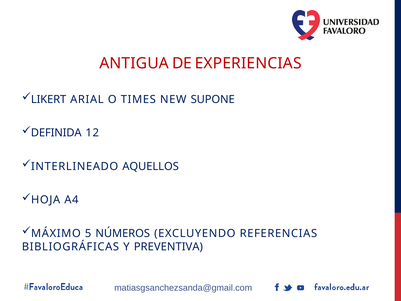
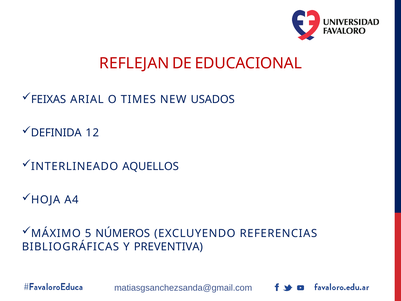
ANTIGUA: ANTIGUA -> REFLEJAN
EXPERIENCIAS: EXPERIENCIAS -> EDUCACIONAL
LIKERT: LIKERT -> FEIXAS
SUPONE: SUPONE -> USADOS
